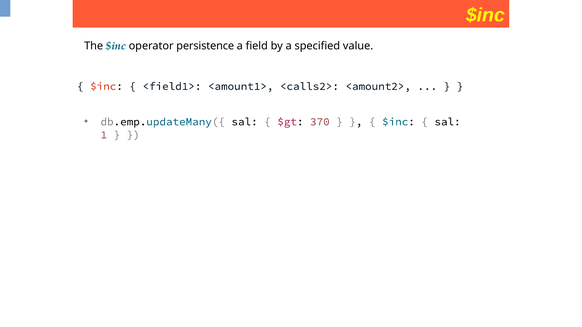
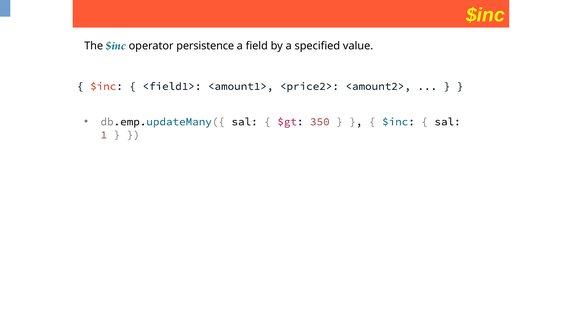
<calls2>: <calls2> -> <price2>
370: 370 -> 350
